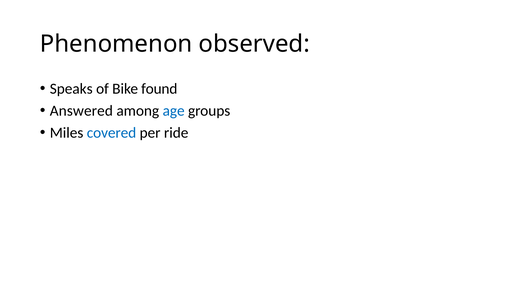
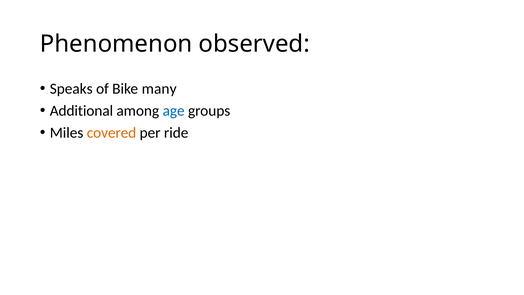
found: found -> many
Answered: Answered -> Additional
covered colour: blue -> orange
